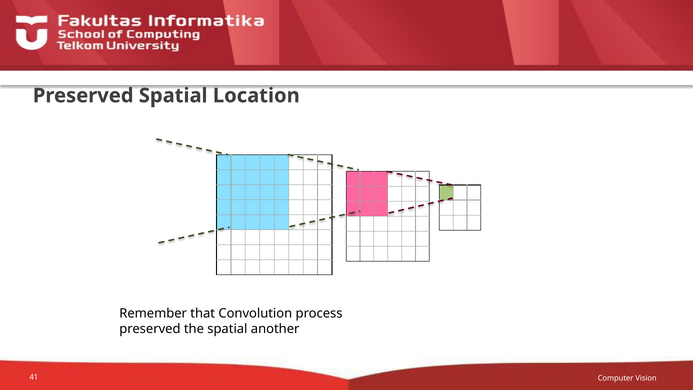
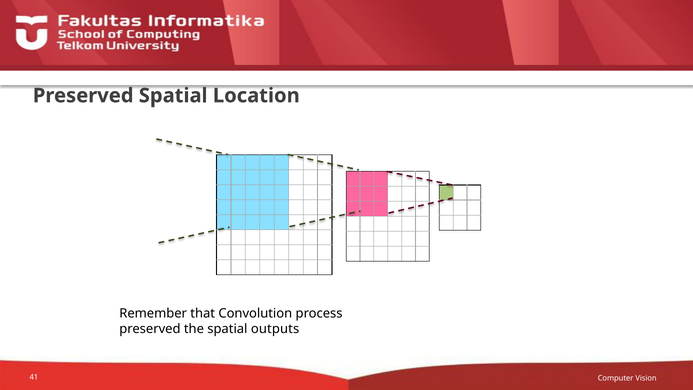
another: another -> outputs
